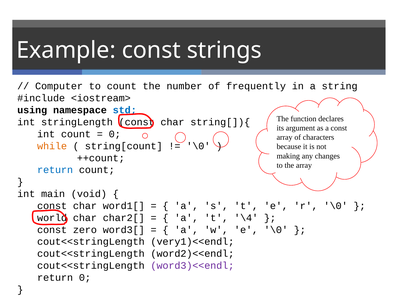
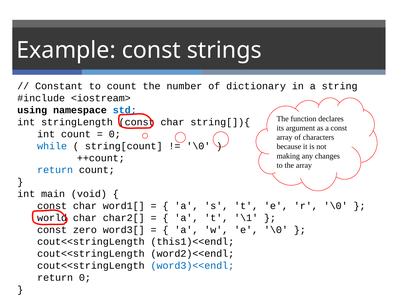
Computer: Computer -> Constant
frequently: frequently -> dictionary
while colour: orange -> blue
\4: \4 -> \1
very1)<<endl: very1)<<endl -> this1)<<endl
word3)<<endl colour: purple -> blue
